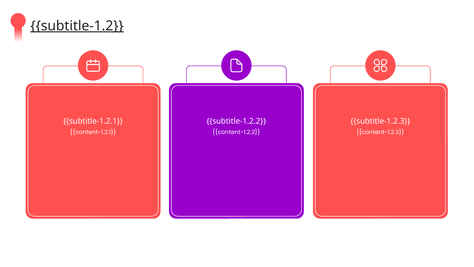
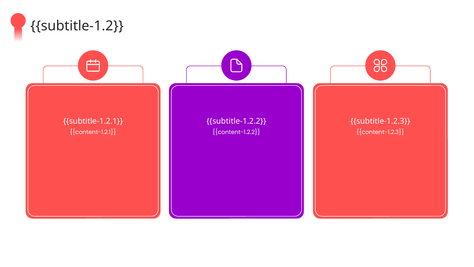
subtitle-1.2 underline: present -> none
